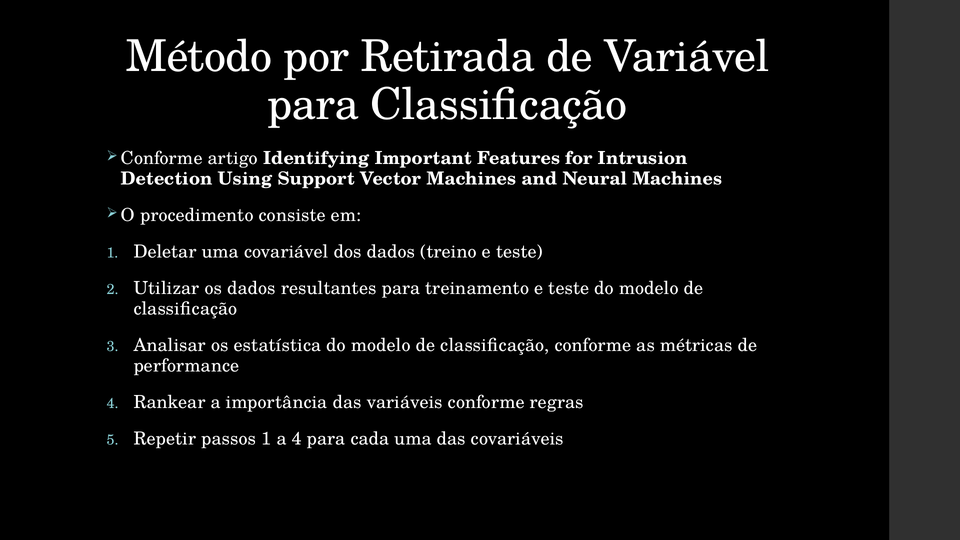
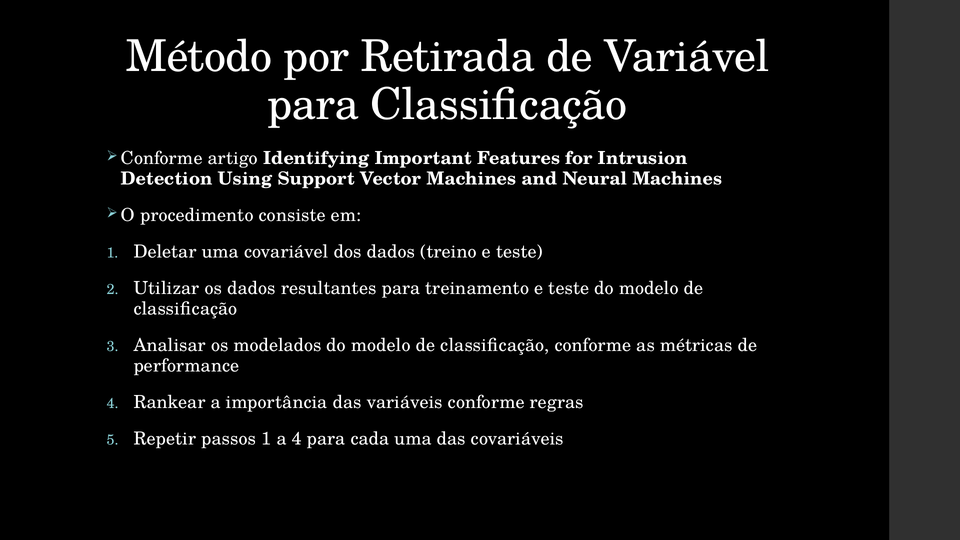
estatística: estatística -> modelados
